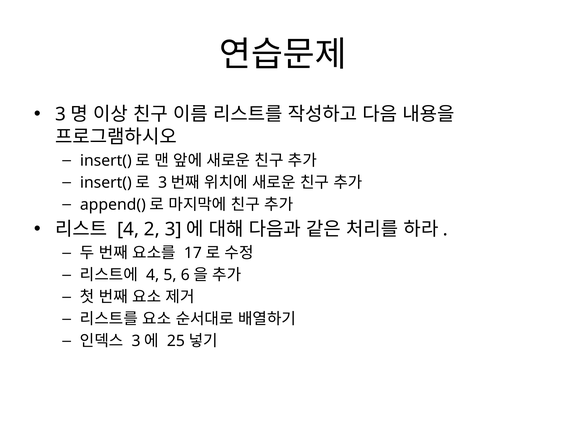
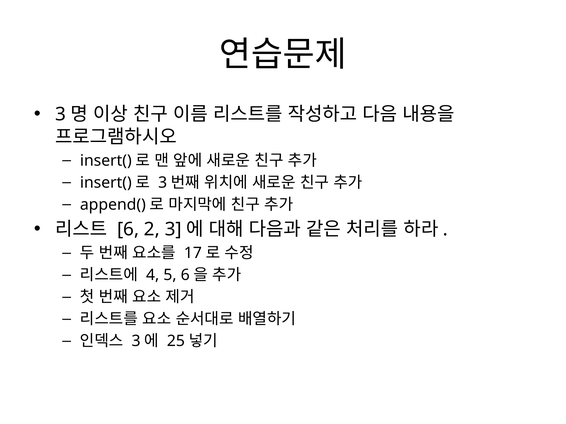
4 at (128, 230): 4 -> 6
